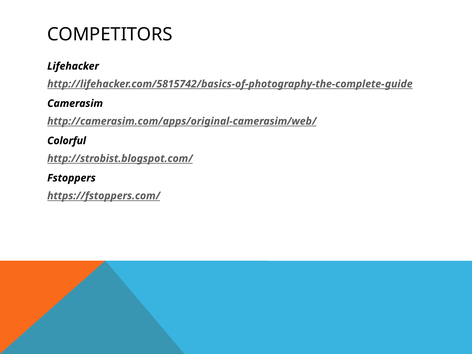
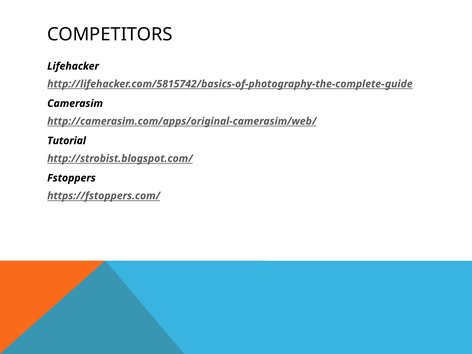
Colorful: Colorful -> Tutorial
